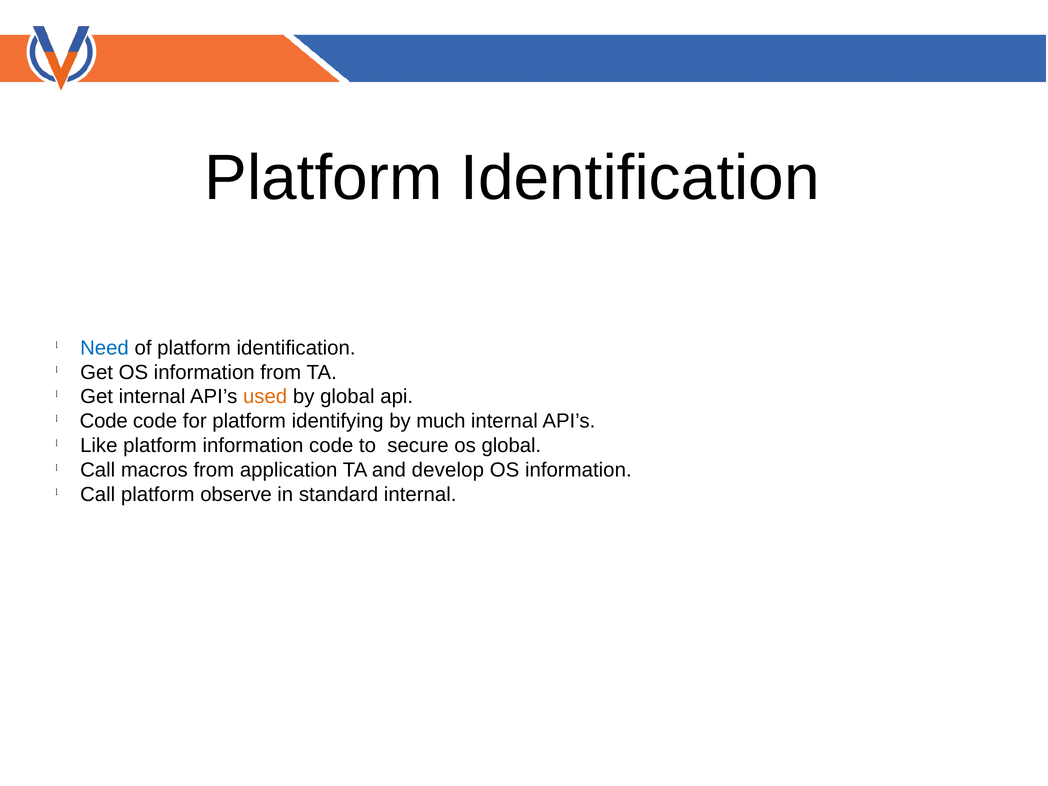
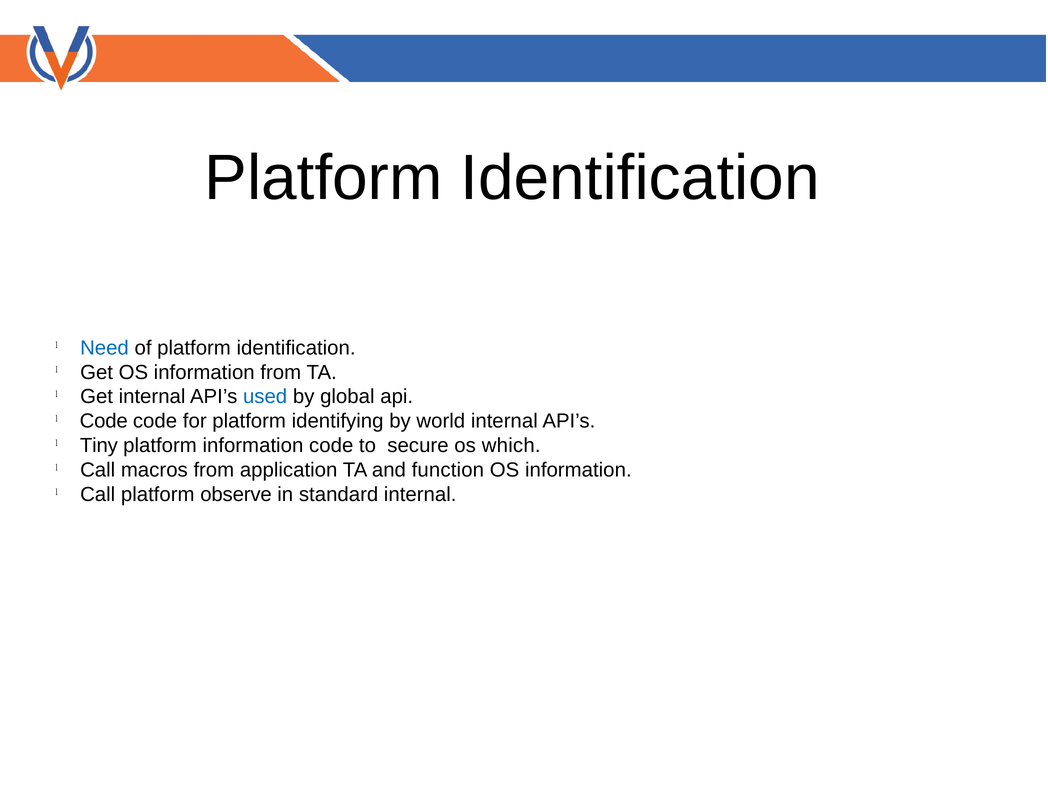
used colour: orange -> blue
much: much -> world
Like: Like -> Tiny
os global: global -> which
develop: develop -> function
